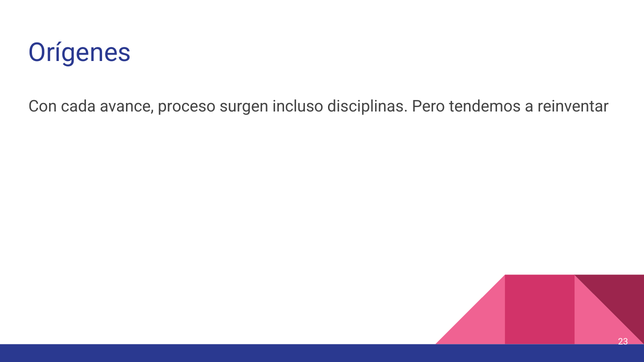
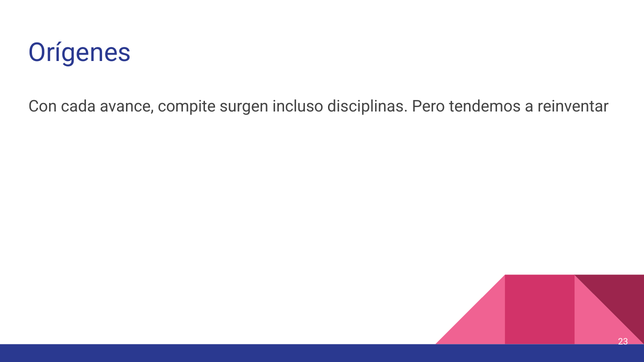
proceso: proceso -> compite
